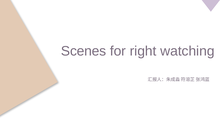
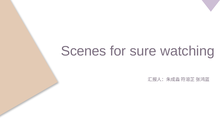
right: right -> sure
